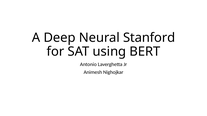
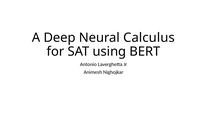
Stanford: Stanford -> Calculus
